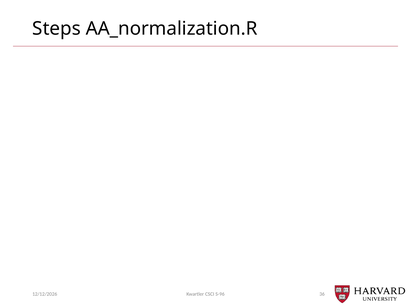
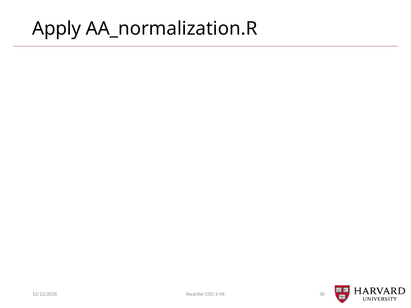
Steps: Steps -> Apply
